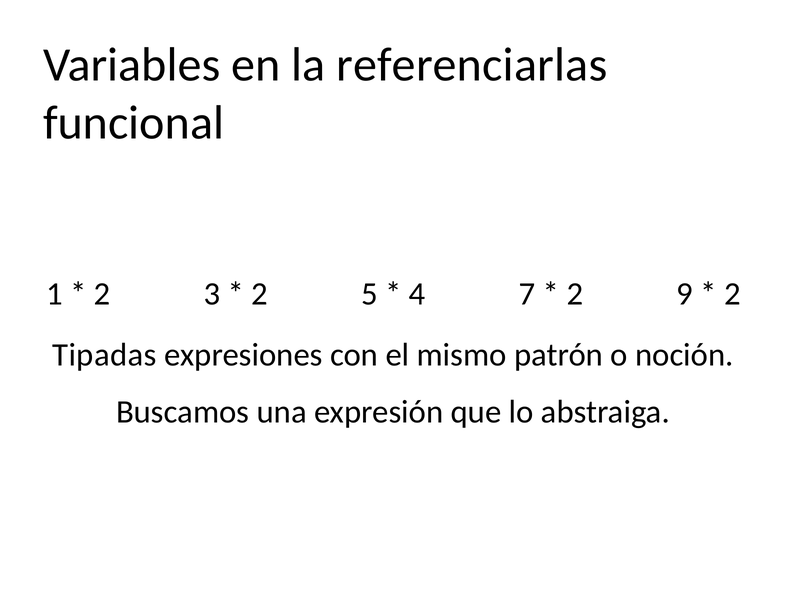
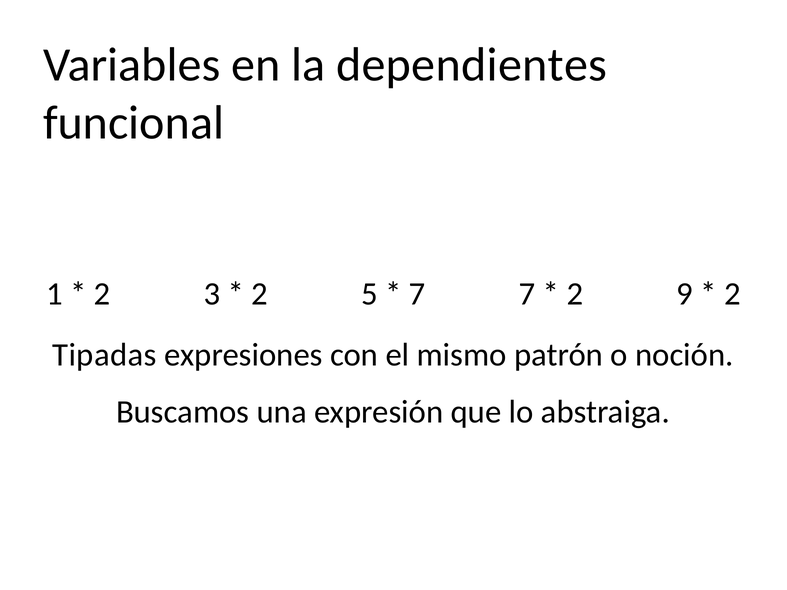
referenciarlas: referenciarlas -> dependientes
4 at (417, 294): 4 -> 7
